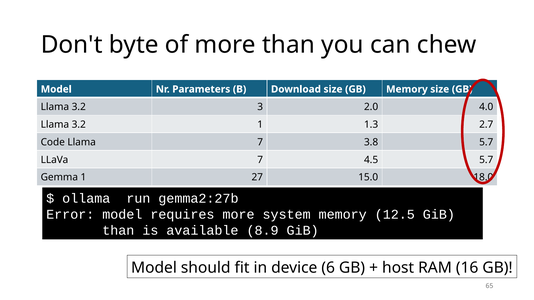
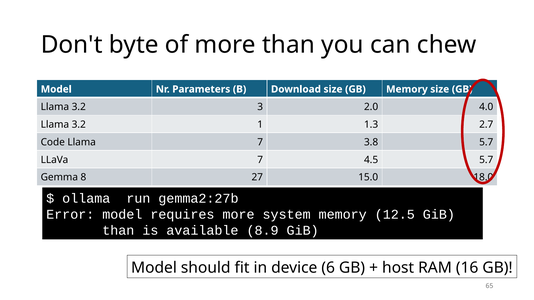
Gemma 1: 1 -> 8
